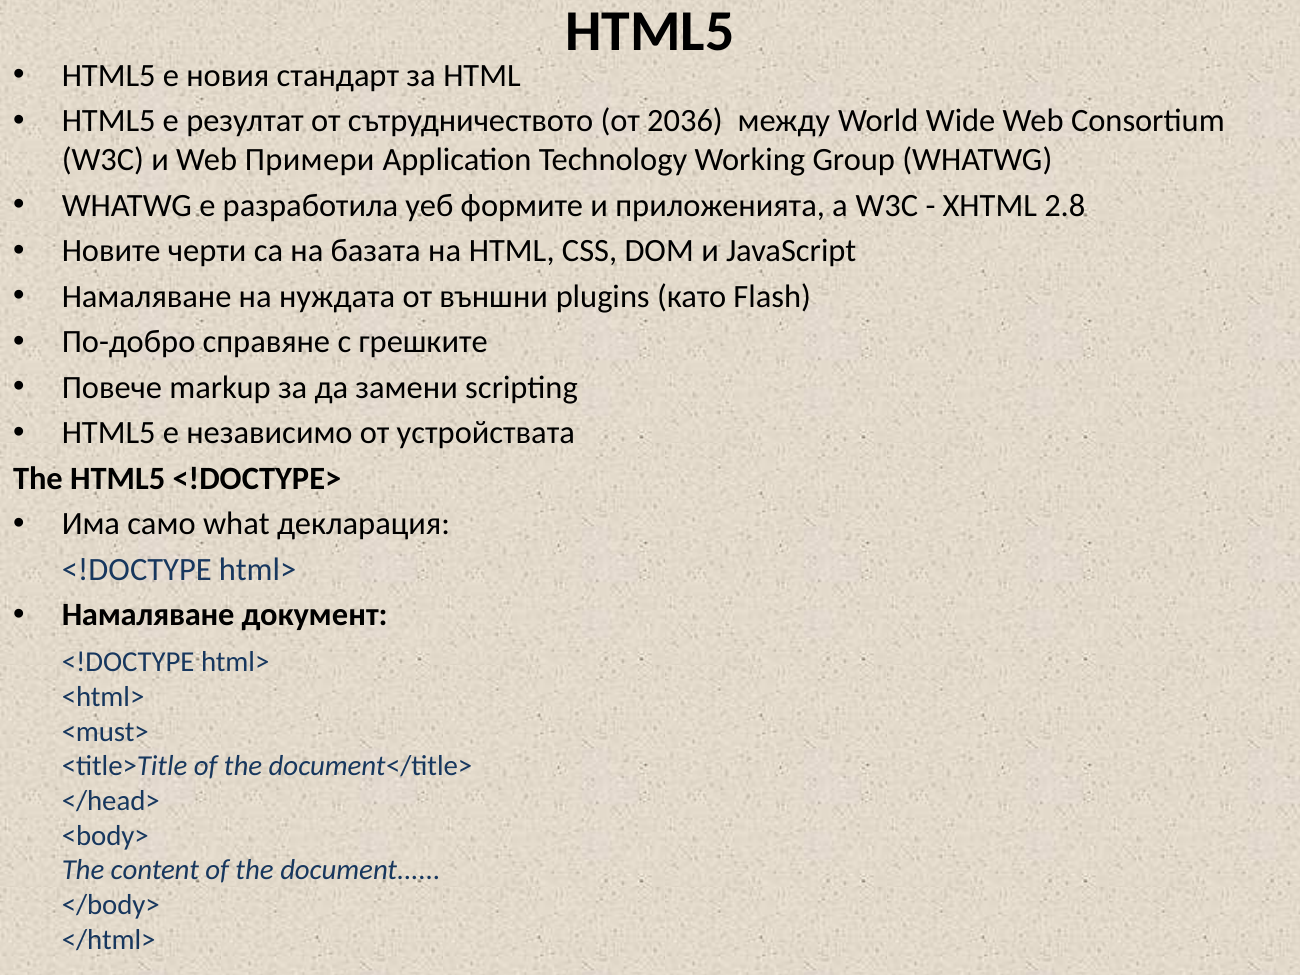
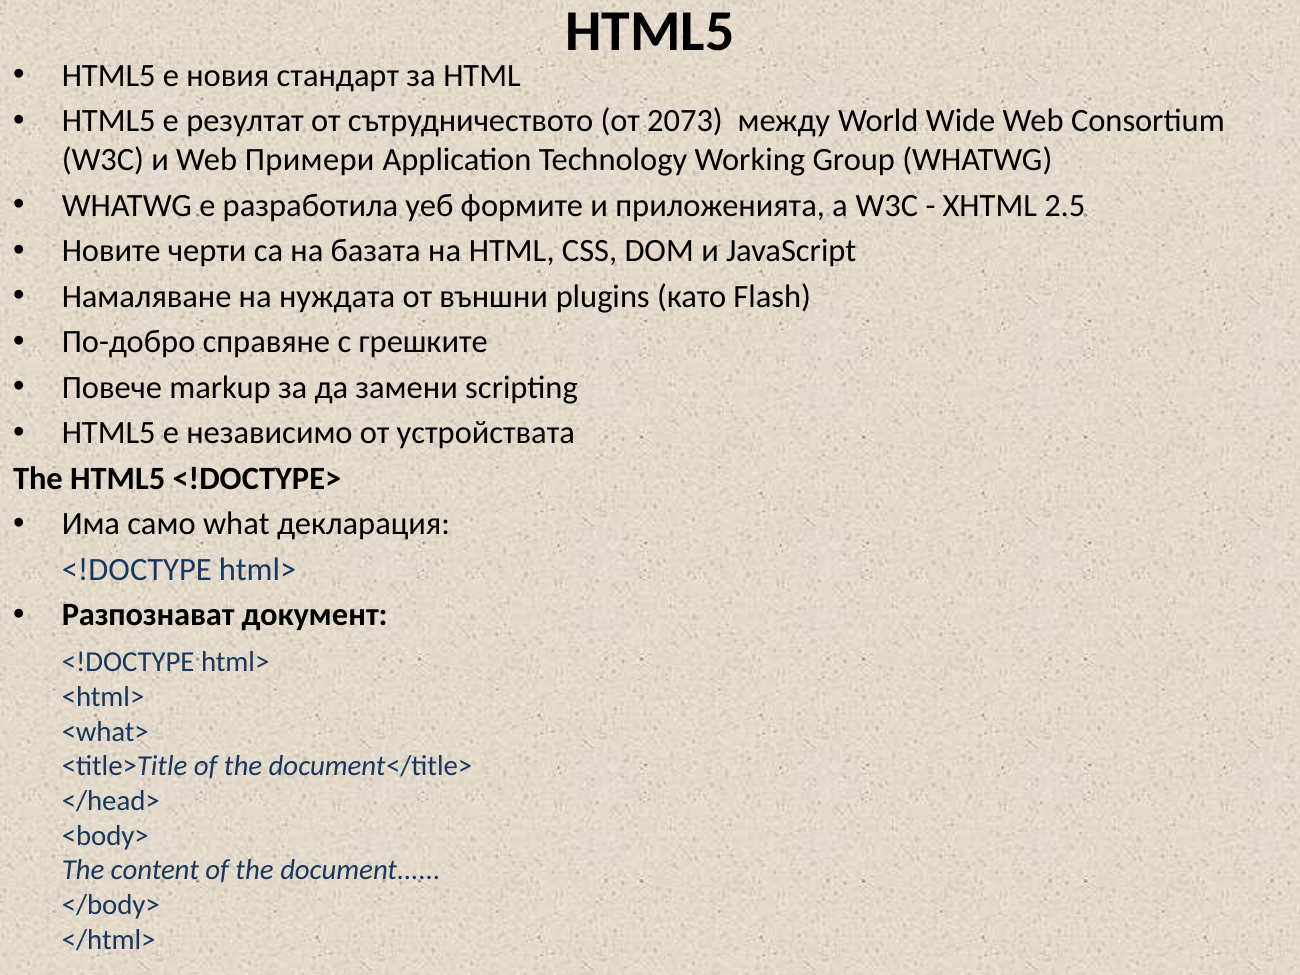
2036: 2036 -> 2073
2.8: 2.8 -> 2.5
Намаляване at (148, 615): Намаляване -> Разпознават
<must>: <must> -> <what>
